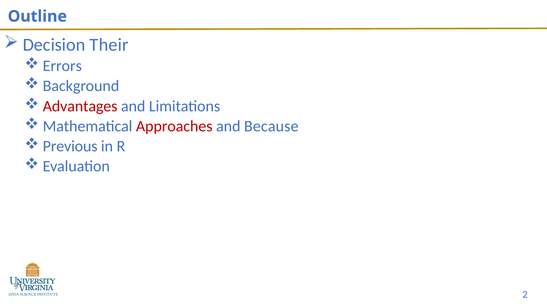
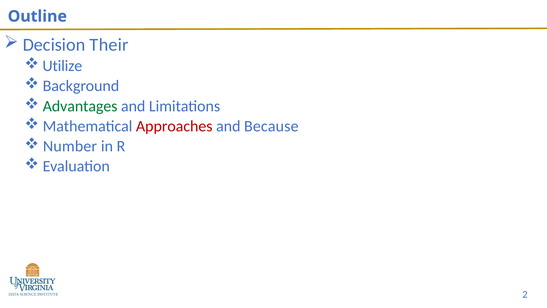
Errors: Errors -> Utilize
Advantages colour: red -> green
Previous: Previous -> Number
